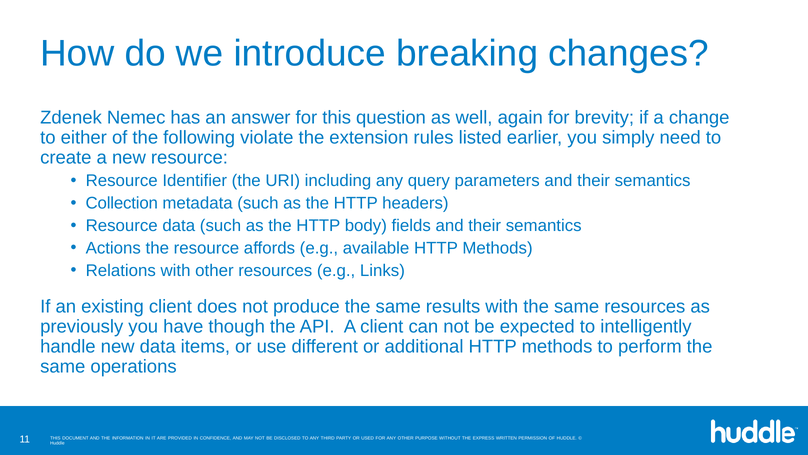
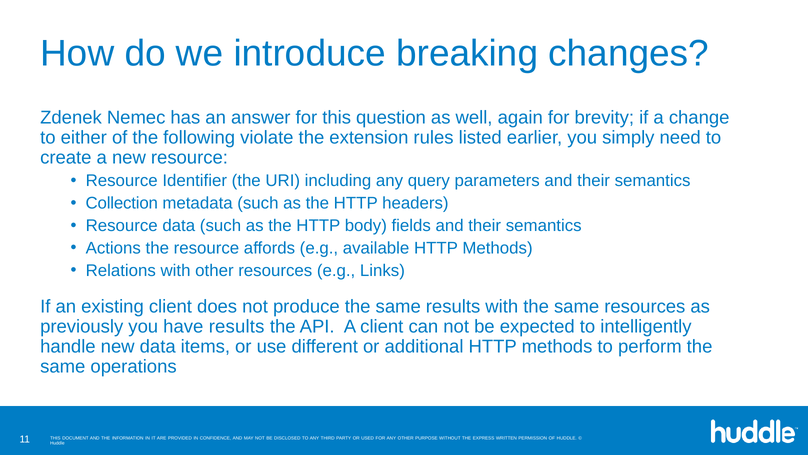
have though: though -> results
